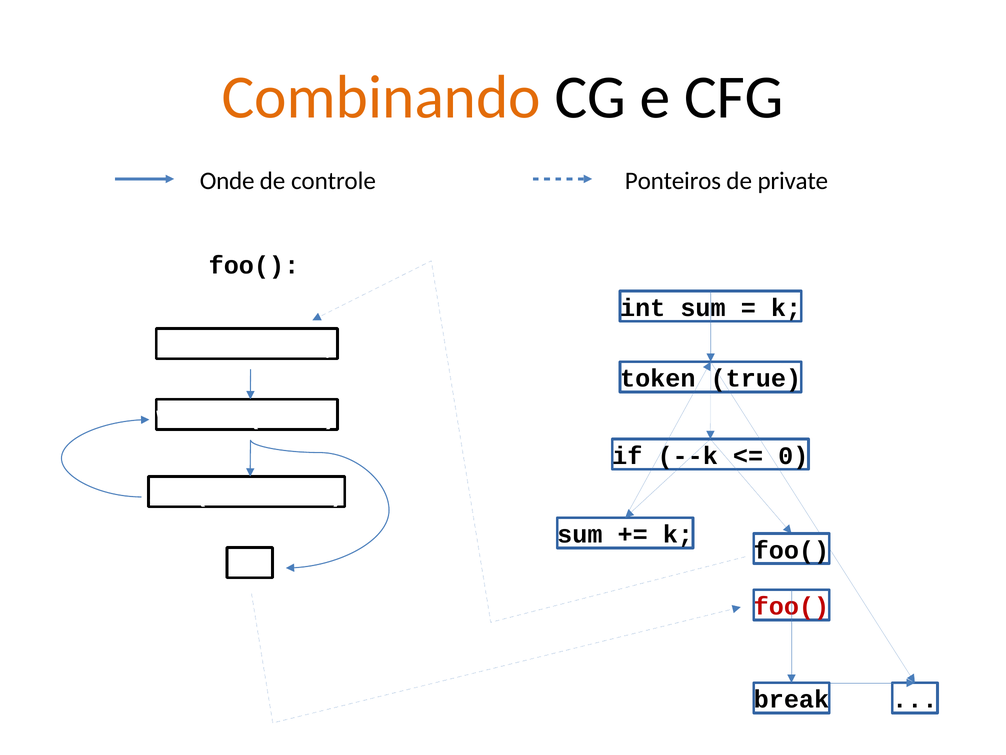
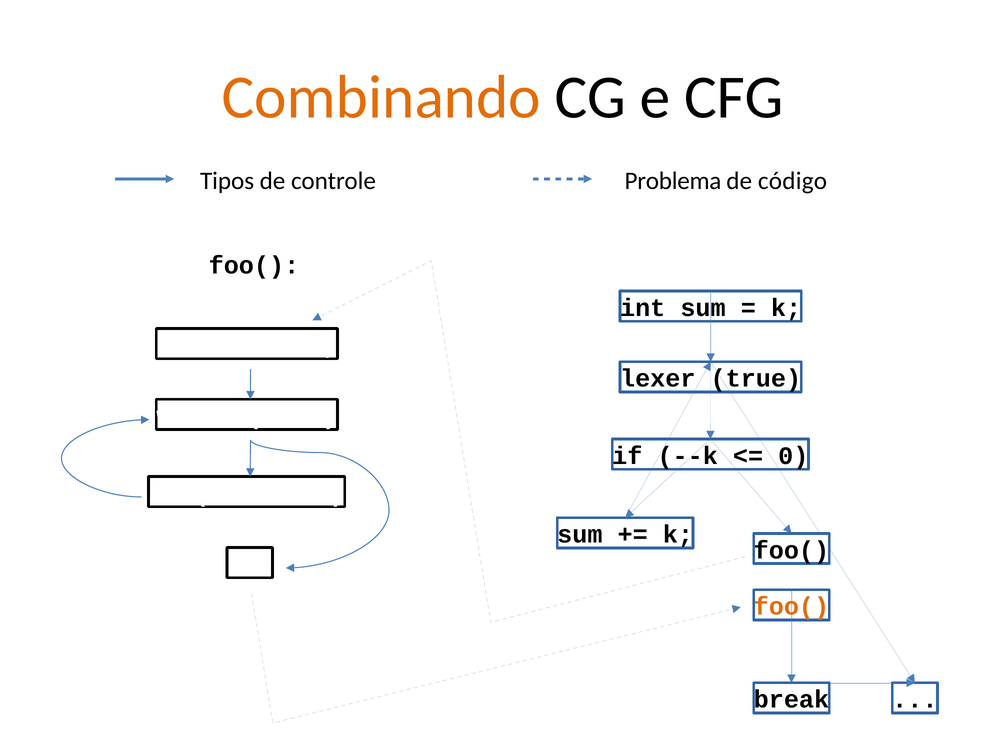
Onde: Onde -> Tipos
Ponteiros: Ponteiros -> Problema
private: private -> código
token: token -> lexer
foo( at (791, 606) colour: red -> orange
